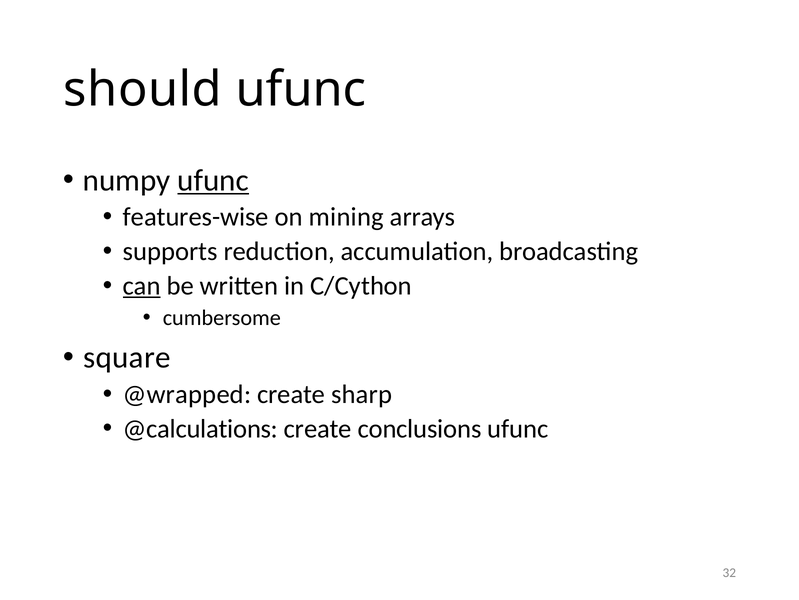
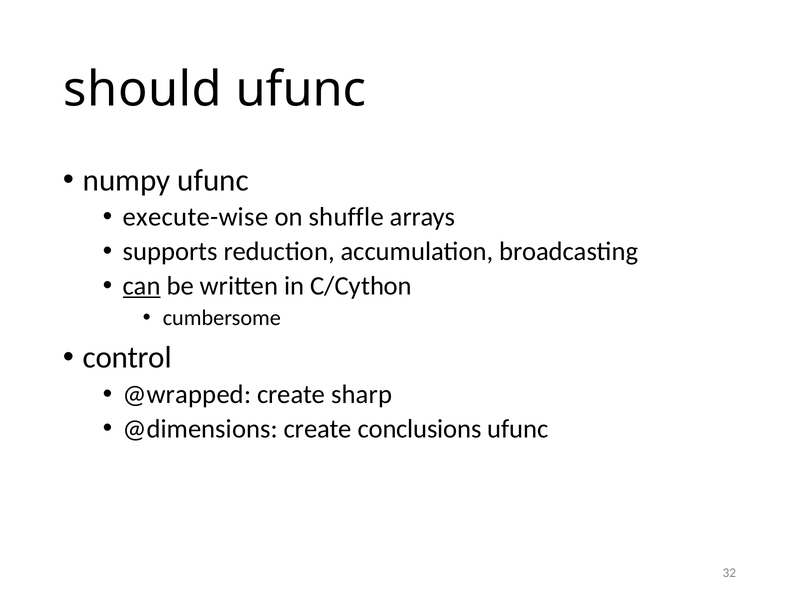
ufunc at (213, 180) underline: present -> none
features-wise: features-wise -> execute-wise
mining: mining -> shuffle
square: square -> control
@calculations: @calculations -> @dimensions
